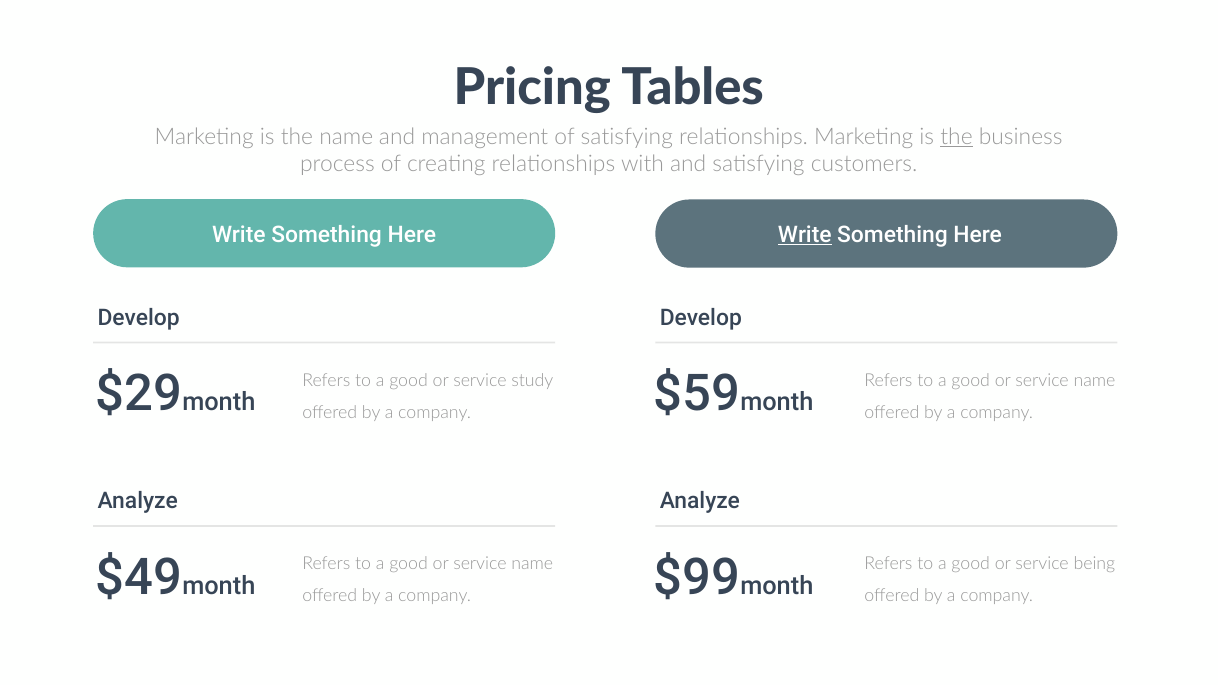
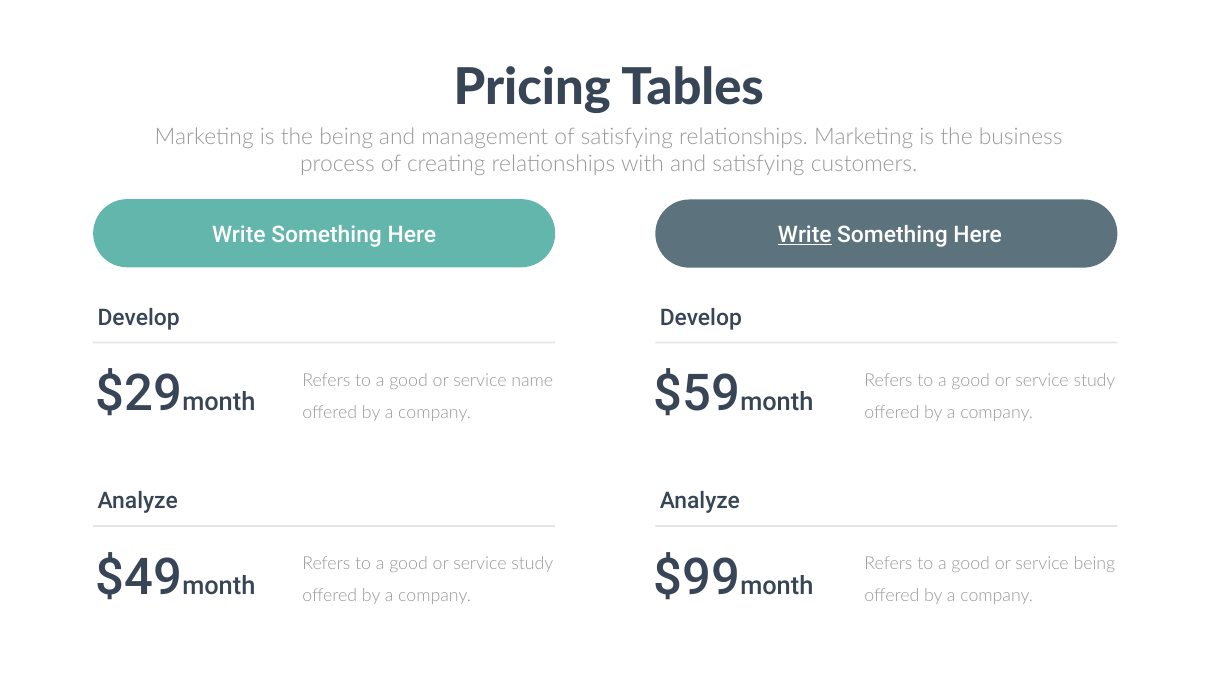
the name: name -> being
the at (957, 137) underline: present -> none
study: study -> name
name at (1094, 380): name -> study
name at (532, 564): name -> study
